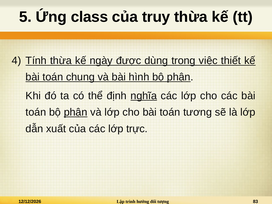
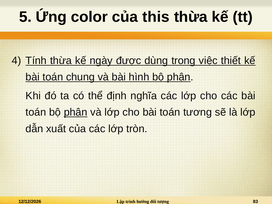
class: class -> color
truy: truy -> this
nghĩa underline: present -> none
trực: trực -> tròn
